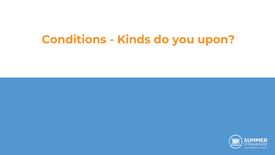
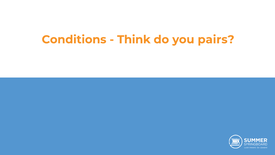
Kinds: Kinds -> Think
upon: upon -> pairs
